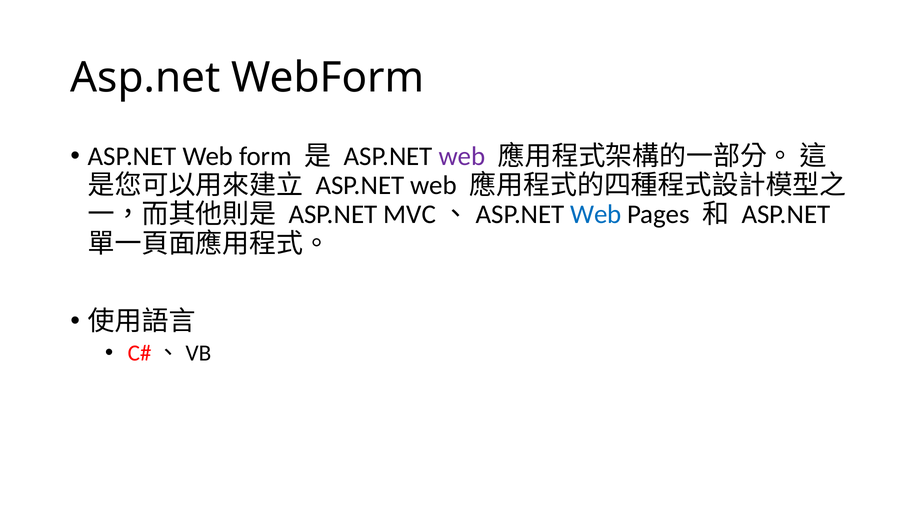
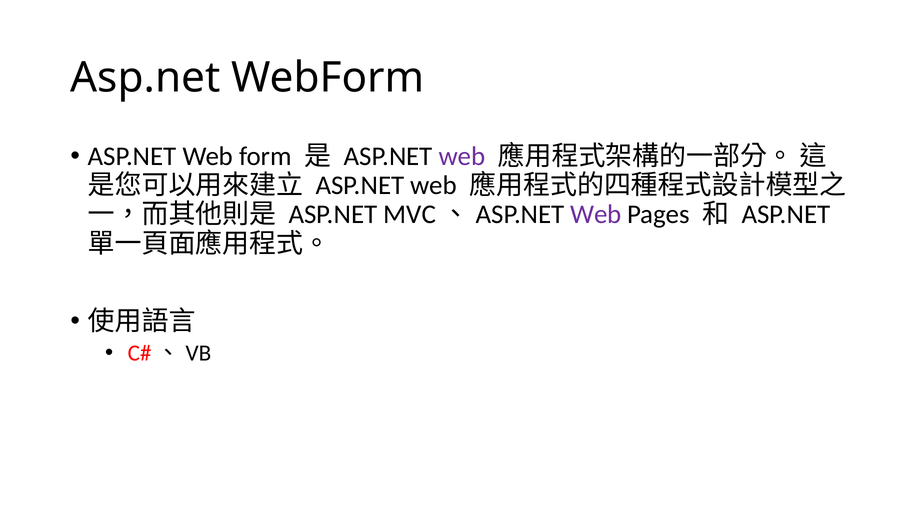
Web at (596, 214) colour: blue -> purple
